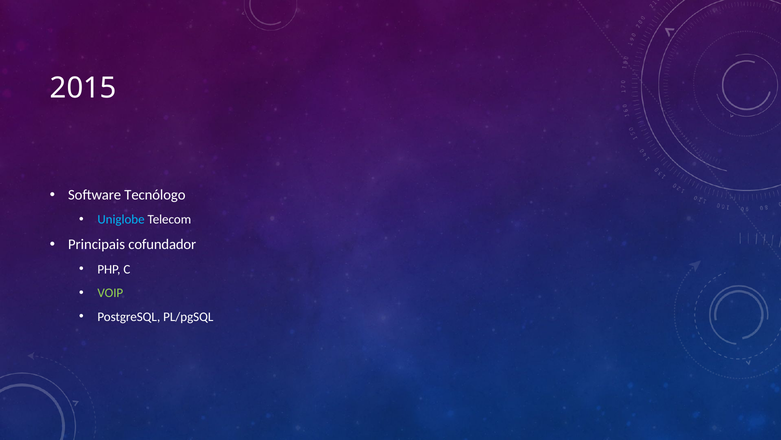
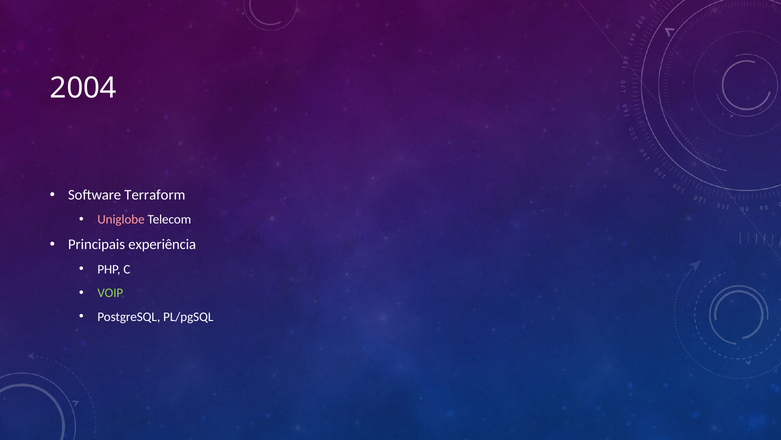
2015: 2015 -> 2004
Tecnólogo: Tecnólogo -> Terraform
Uniglobe colour: light blue -> pink
cofundador: cofundador -> experiência
